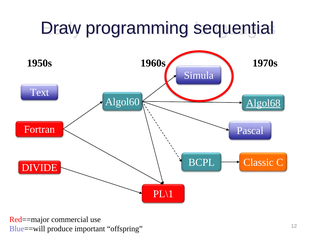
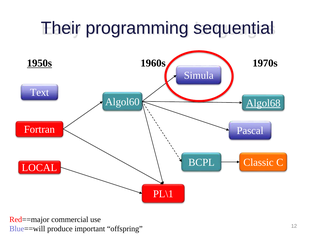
Draw: Draw -> Their
1950s underline: none -> present
DIVIDE: DIVIDE -> LOCAL
